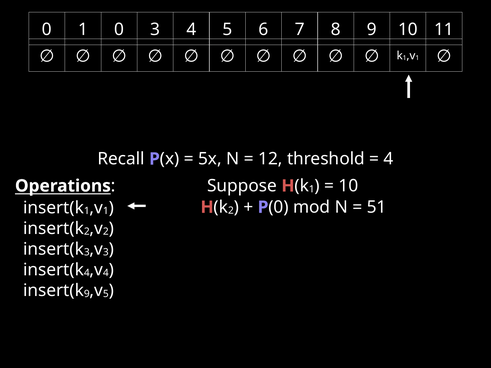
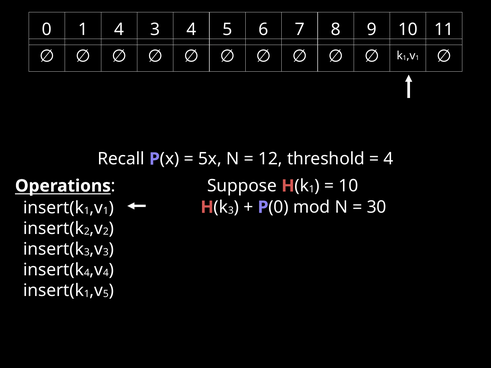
1 0: 0 -> 4
2 at (231, 211): 2 -> 3
51: 51 -> 30
9 at (87, 294): 9 -> 1
